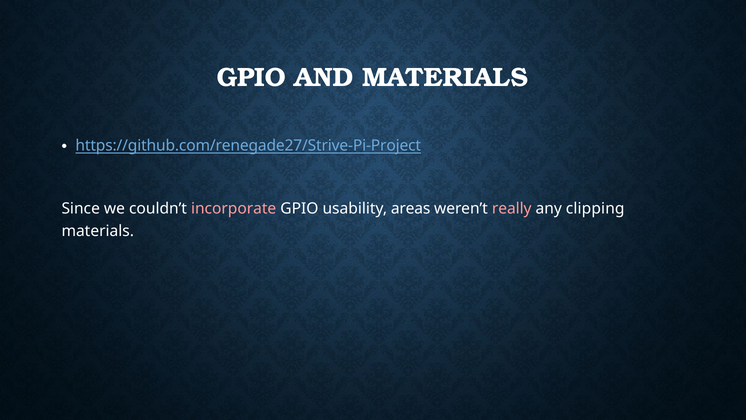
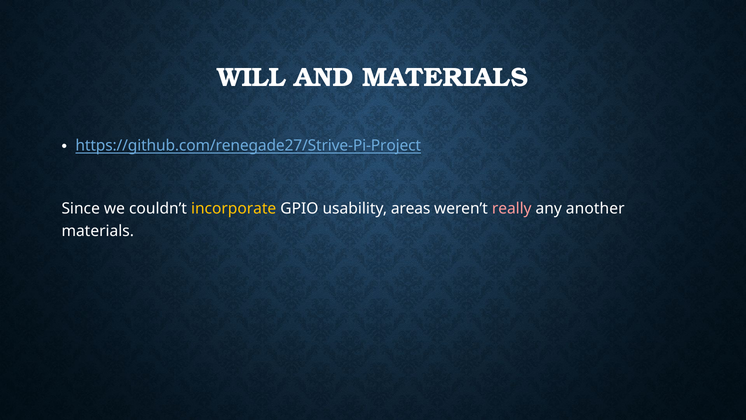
GPIO at (251, 78): GPIO -> WILL
incorporate colour: pink -> yellow
clipping: clipping -> another
